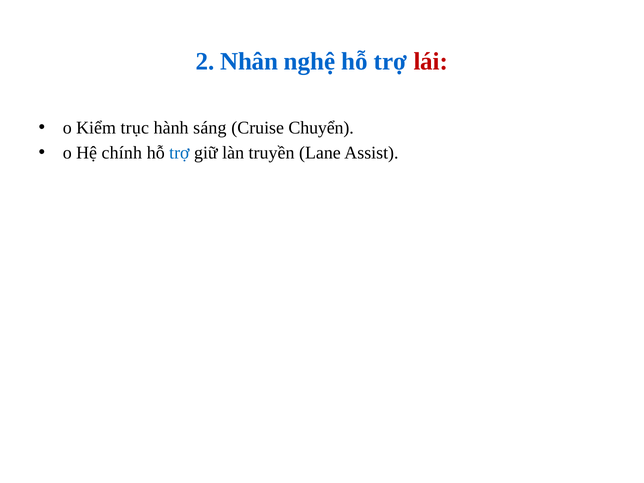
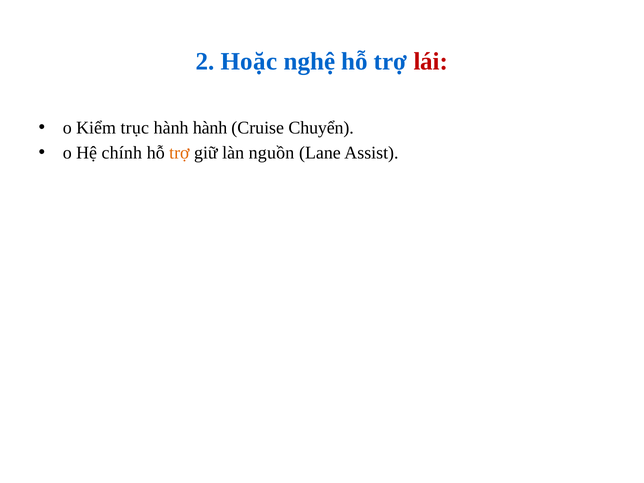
Nhân: Nhân -> Hoặc
hành sáng: sáng -> hành
trợ at (179, 153) colour: blue -> orange
truyền: truyền -> nguồn
